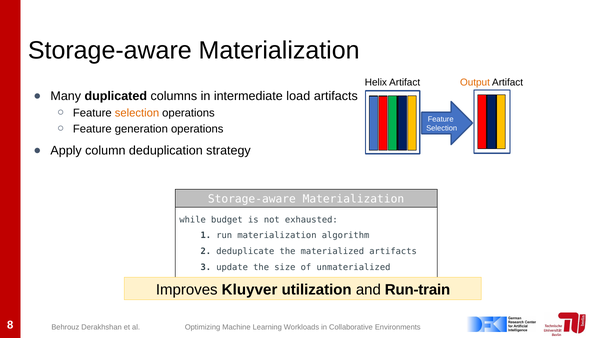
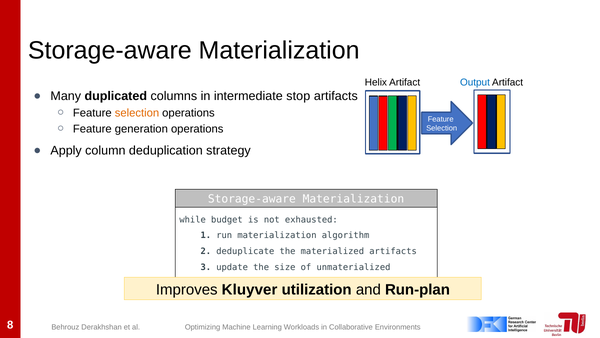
Output colour: orange -> blue
load: load -> stop
Run-train: Run-train -> Run-plan
